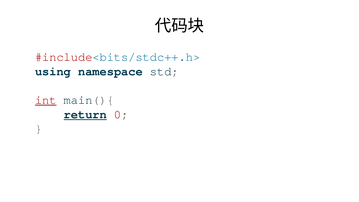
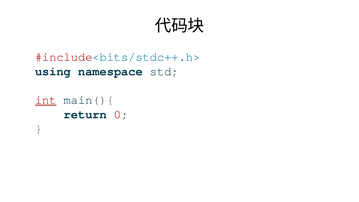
return underline: present -> none
